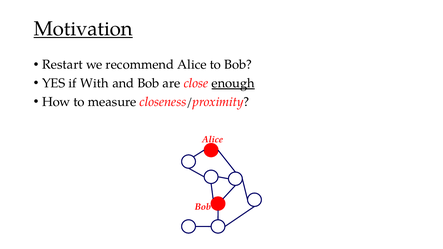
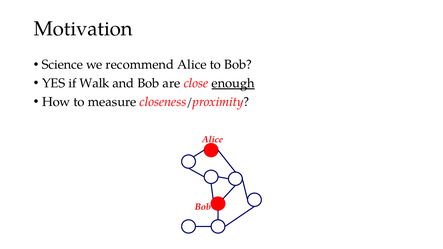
Motivation underline: present -> none
Restart: Restart -> Science
With: With -> Walk
